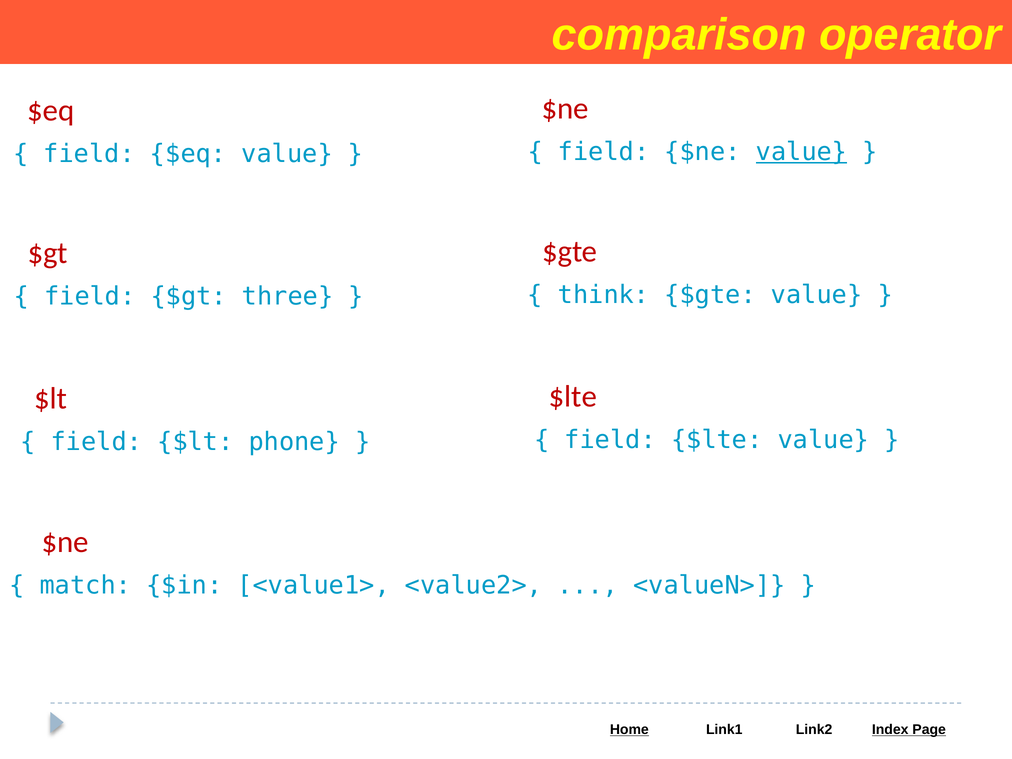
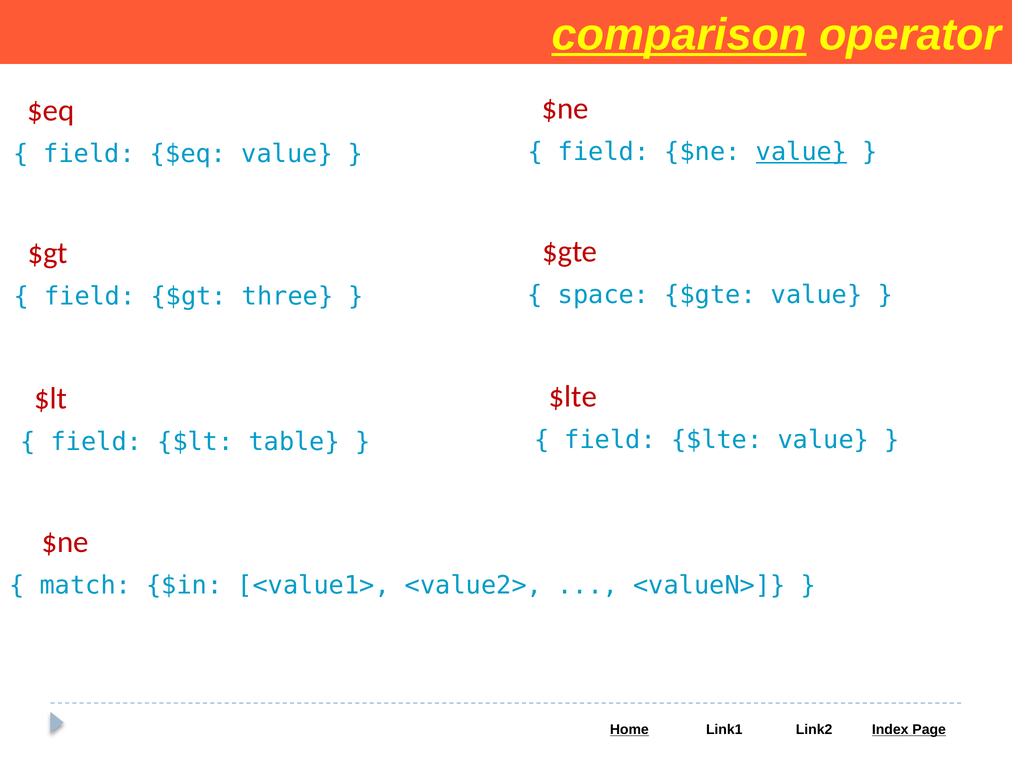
comparison underline: none -> present
think: think -> space
phone: phone -> table
